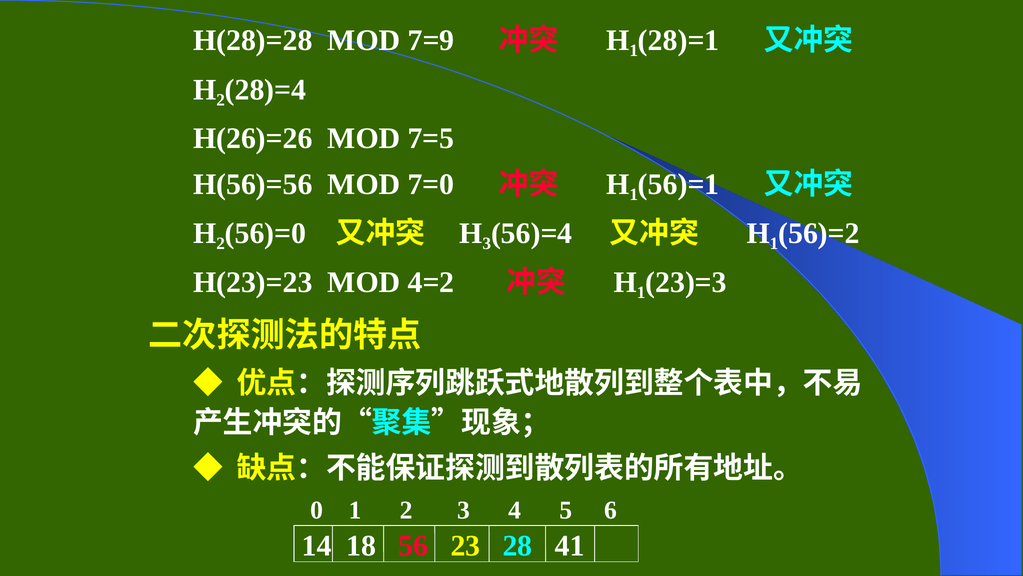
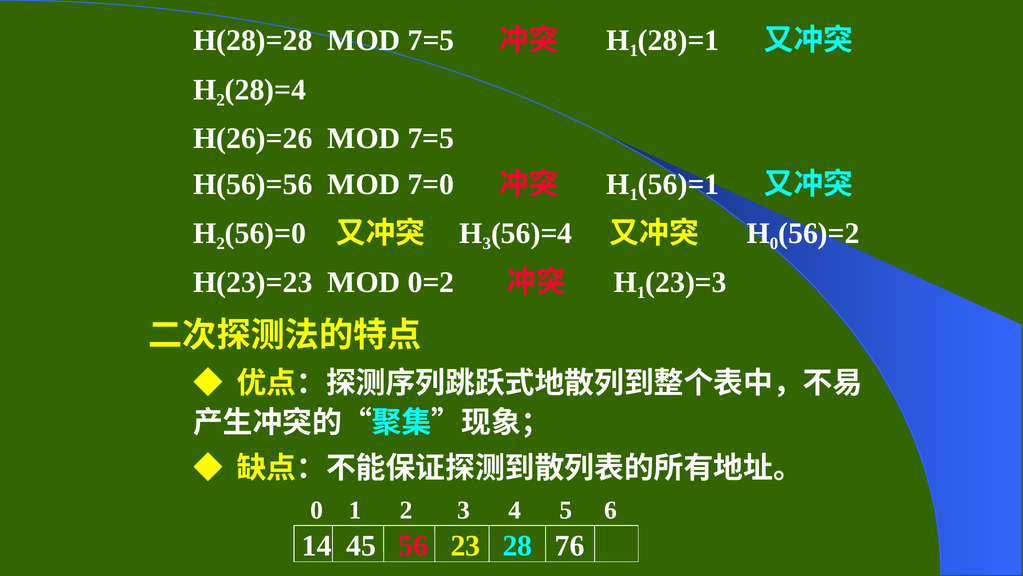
H(28)=28 MOD 7=9: 7=9 -> 7=5
1 at (774, 243): 1 -> 0
4=2: 4=2 -> 0=2
18: 18 -> 45
41: 41 -> 76
